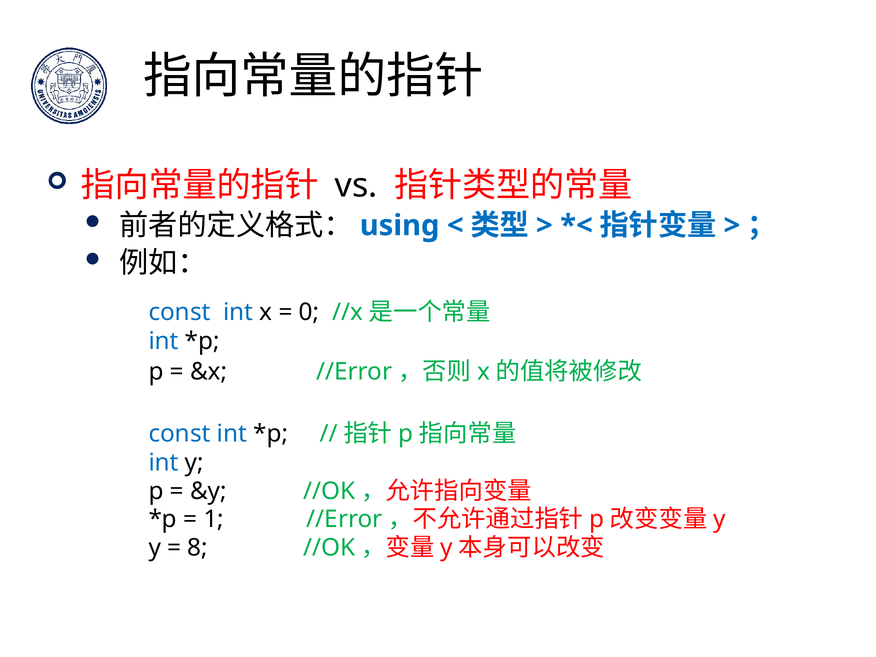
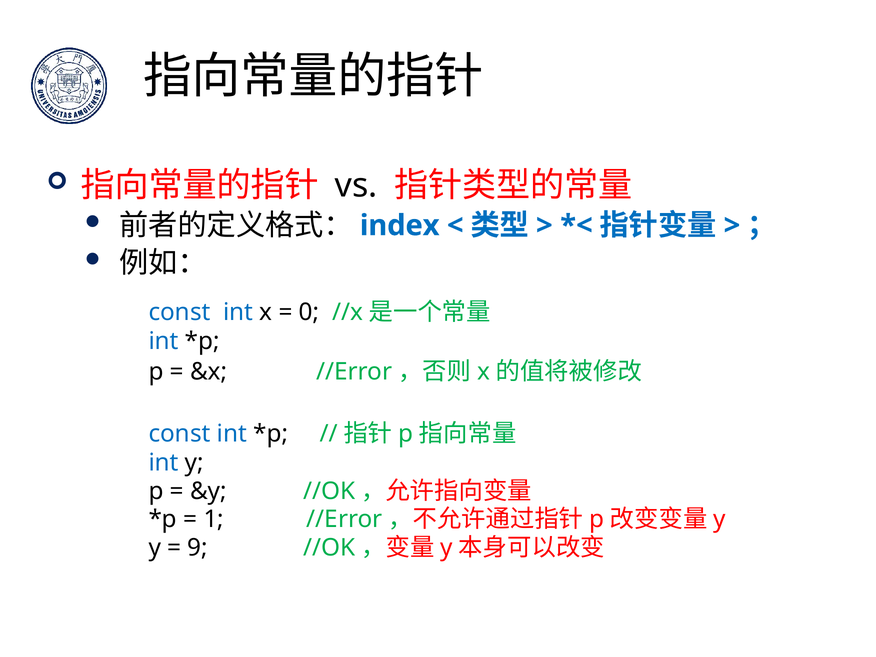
using: using -> index
8: 8 -> 9
